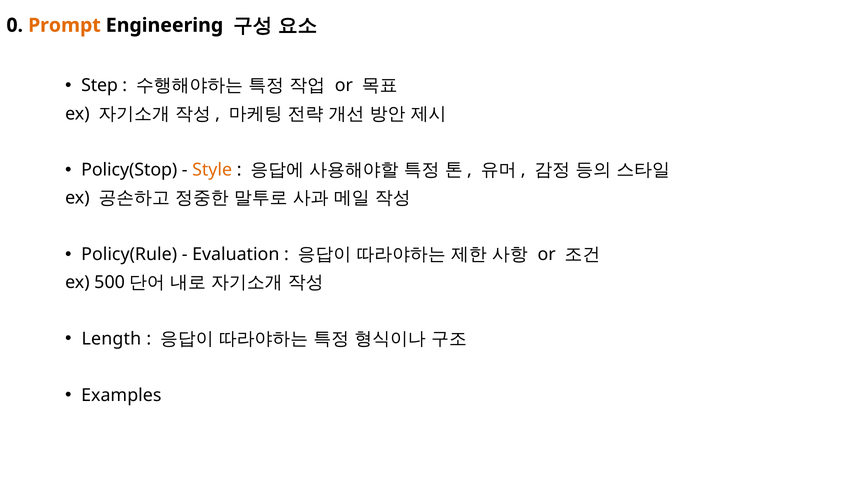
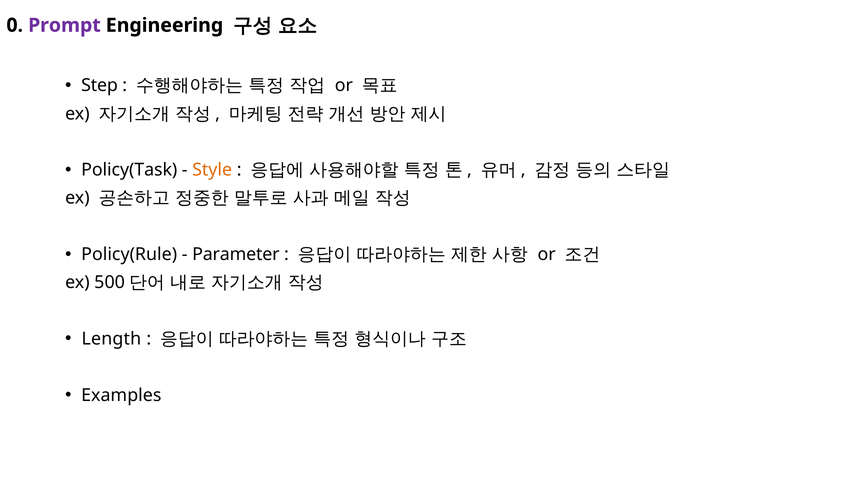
Prompt colour: orange -> purple
Policy(Stop: Policy(Stop -> Policy(Task
Evaluation: Evaluation -> Parameter
